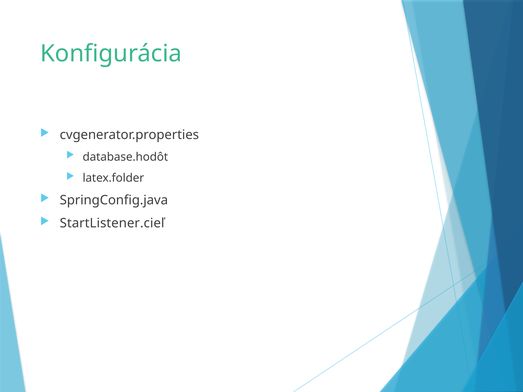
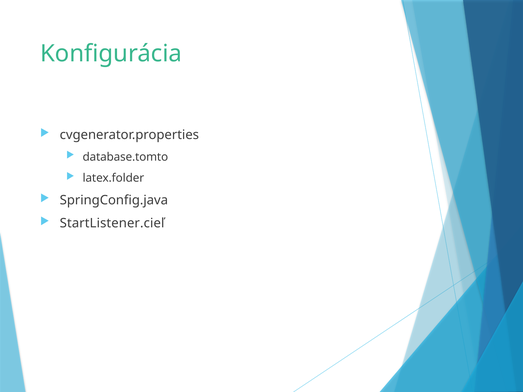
database.hodôt: database.hodôt -> database.tomto
